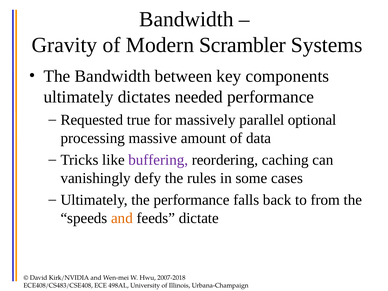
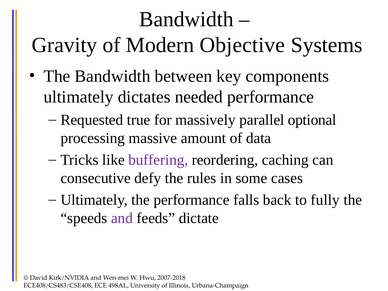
Scrambler: Scrambler -> Objective
vanishingly: vanishingly -> consecutive
from: from -> fully
and at (122, 218) colour: orange -> purple
